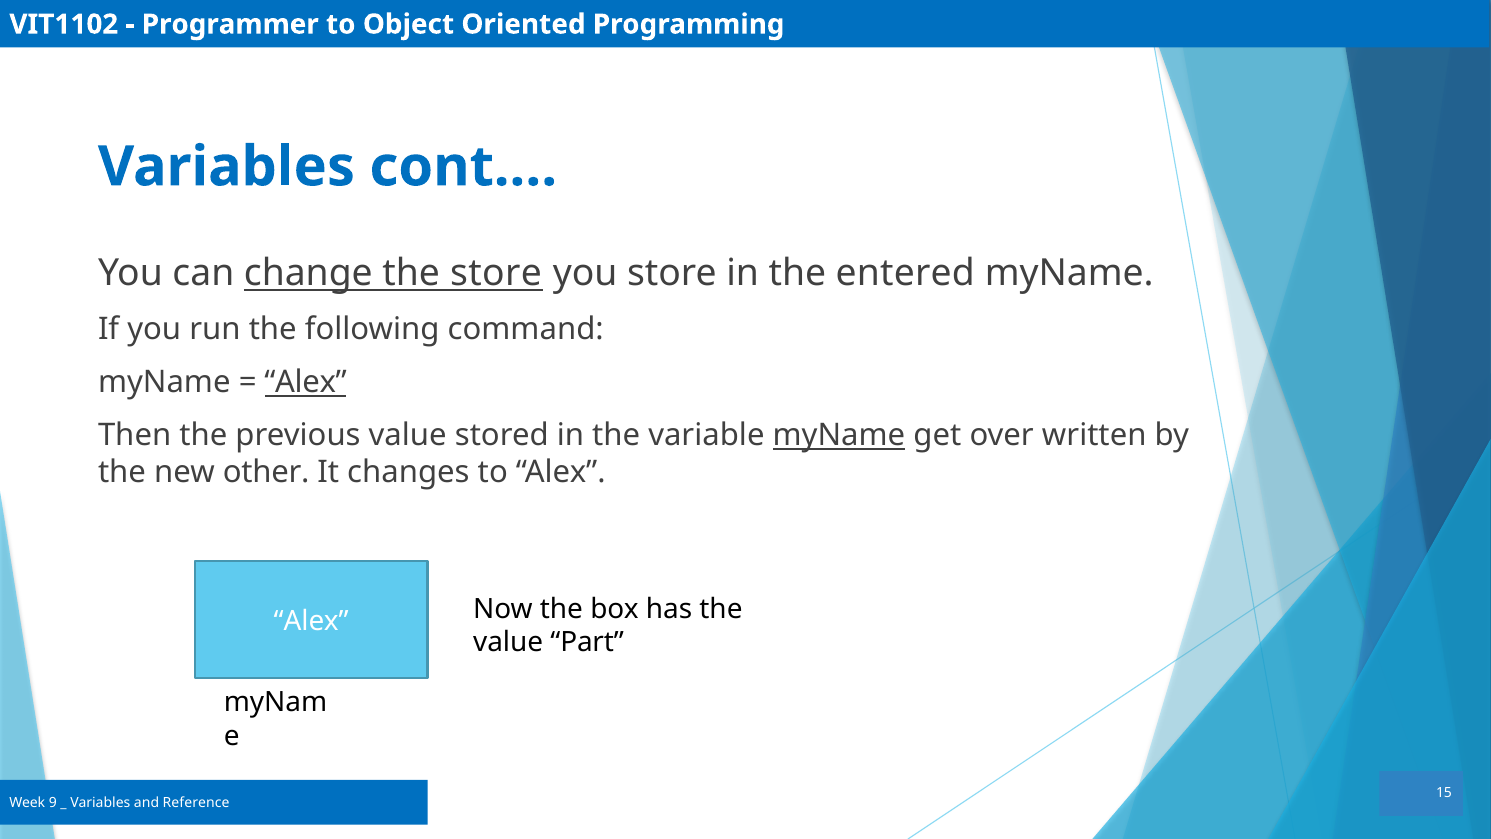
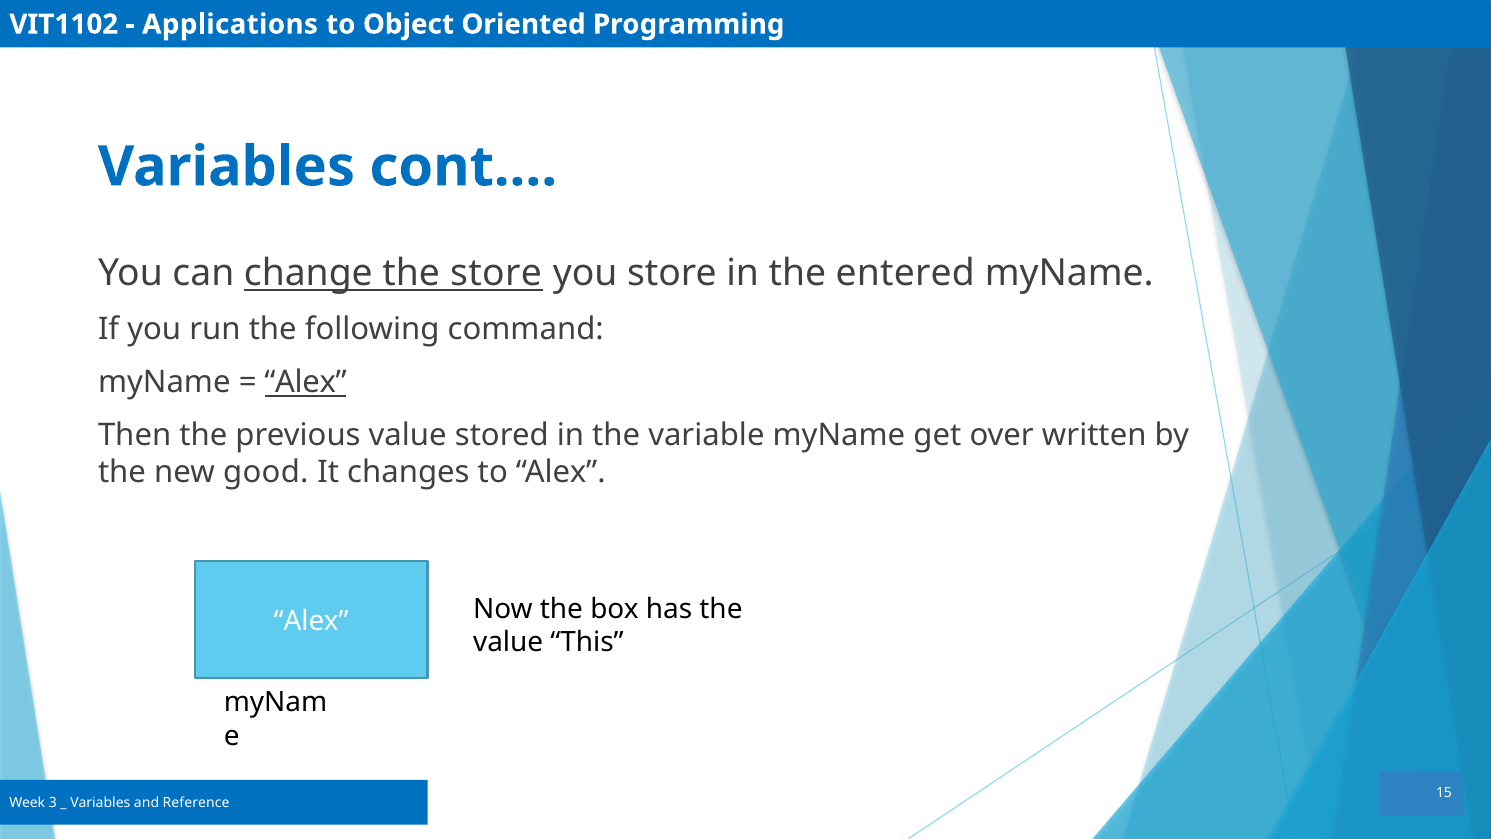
Programmer: Programmer -> Applications
myName at (839, 435) underline: present -> none
other: other -> good
Part: Part -> This
9: 9 -> 3
